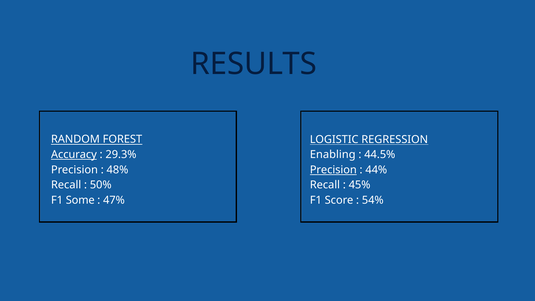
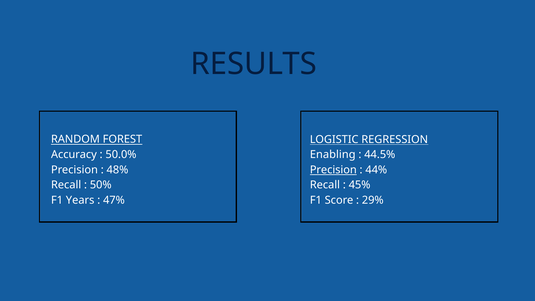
Accuracy underline: present -> none
29.3%: 29.3% -> 50.0%
Some: Some -> Years
54%: 54% -> 29%
